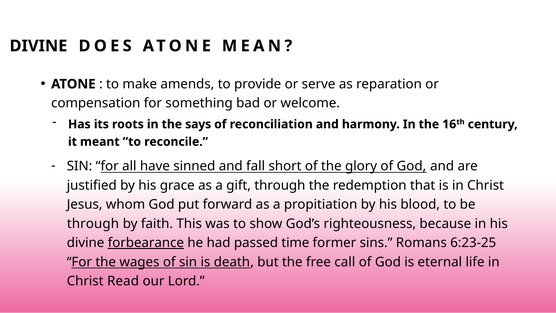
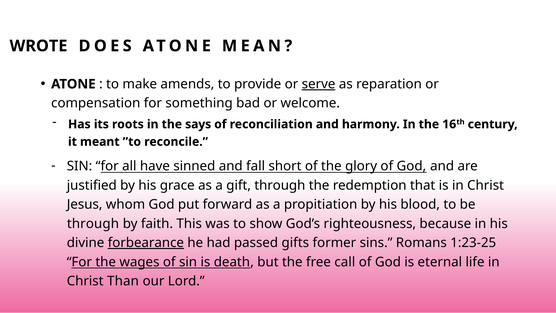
DIVINE at (38, 46): DIVINE -> WROTE
serve underline: none -> present
time: time -> gifts
6:23-25: 6:23-25 -> 1:23-25
Read: Read -> Than
